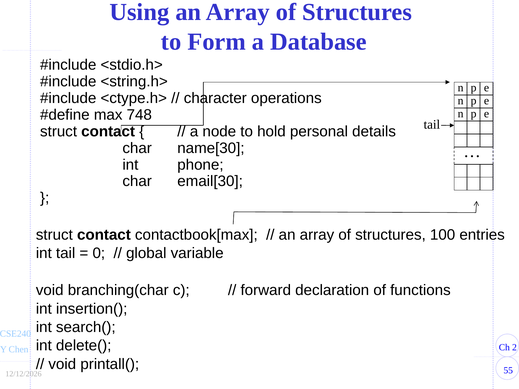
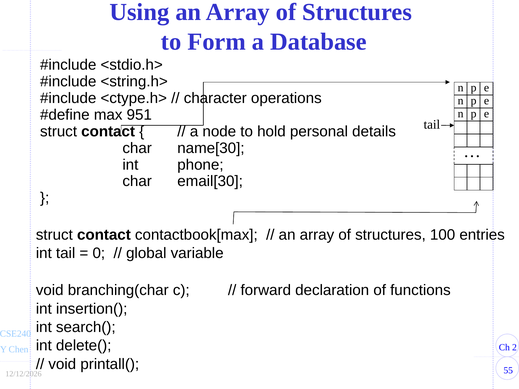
748: 748 -> 951
